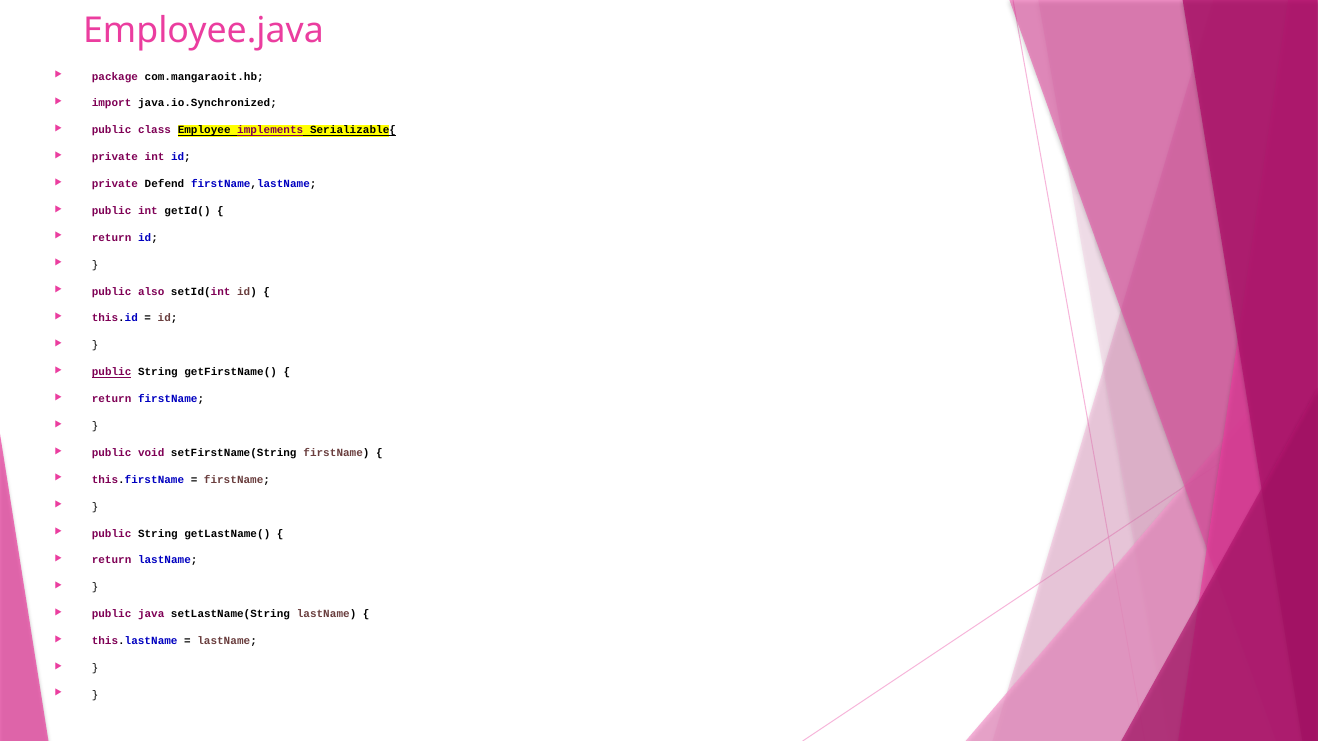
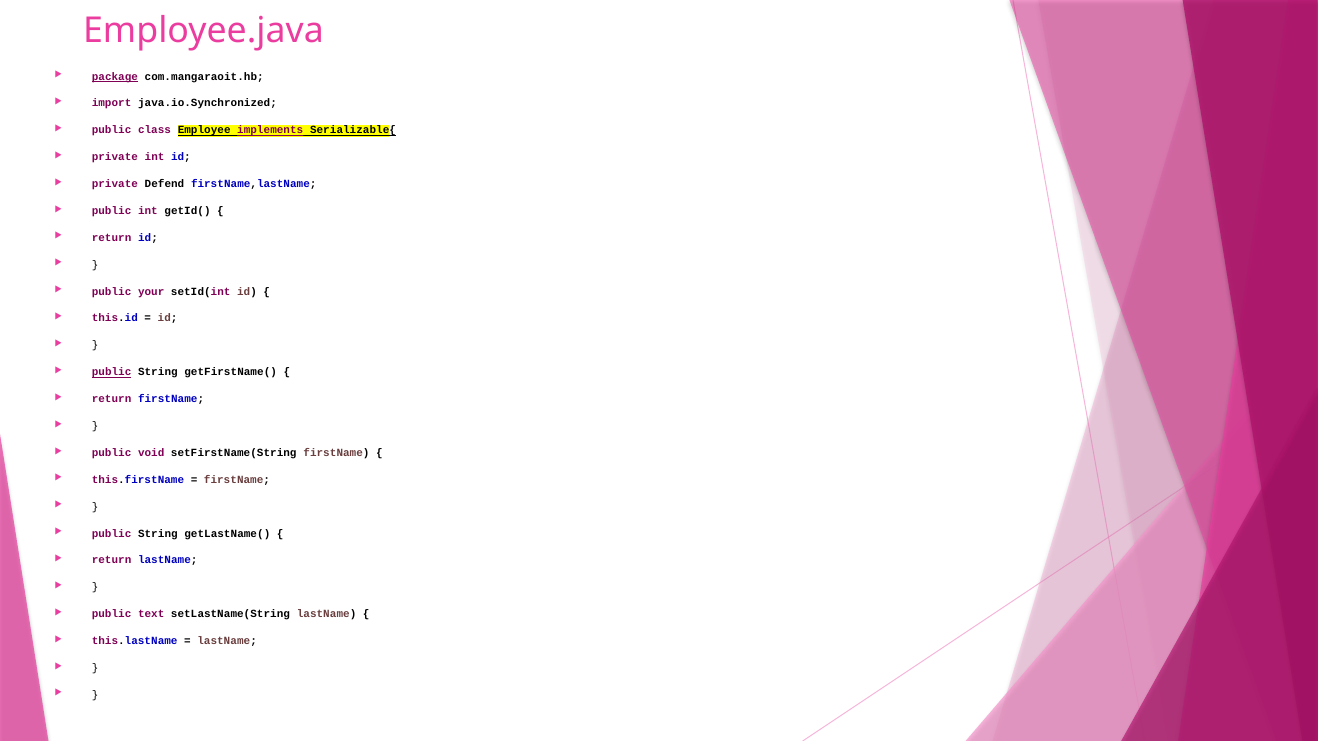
package underline: none -> present
also: also -> your
java: java -> text
